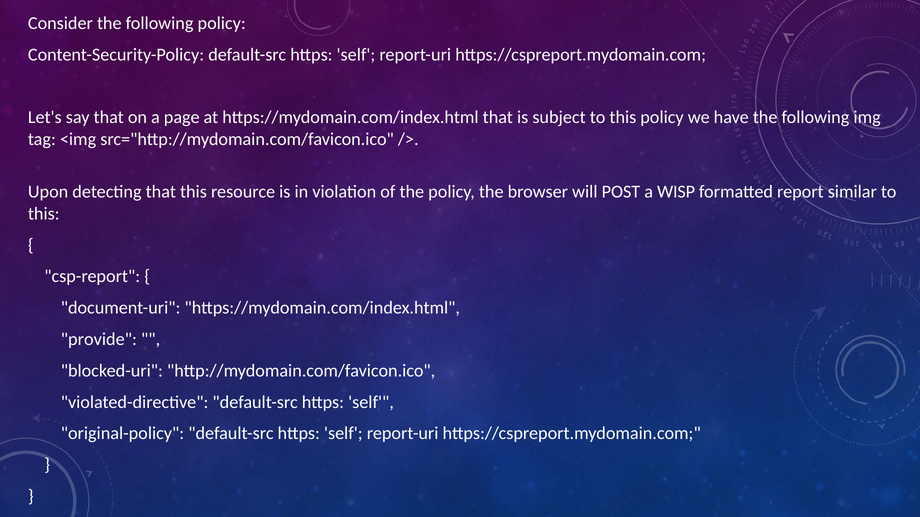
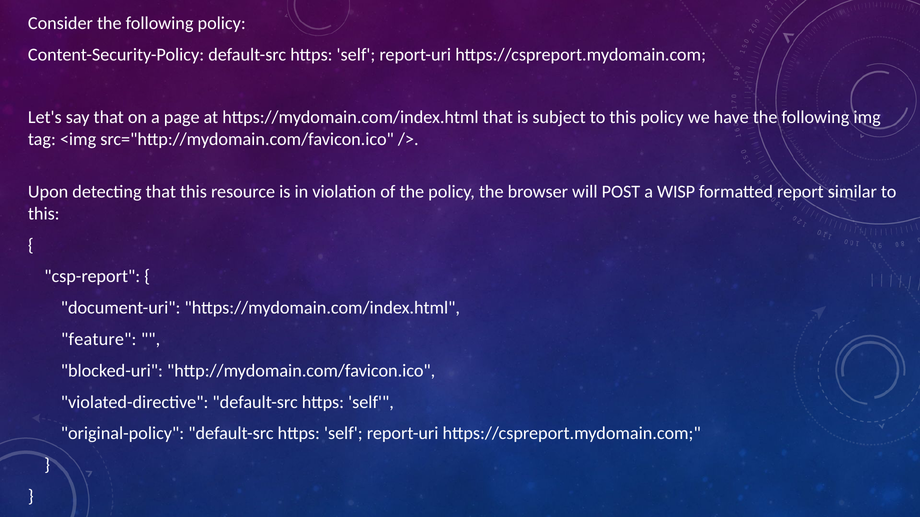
provide: provide -> feature
